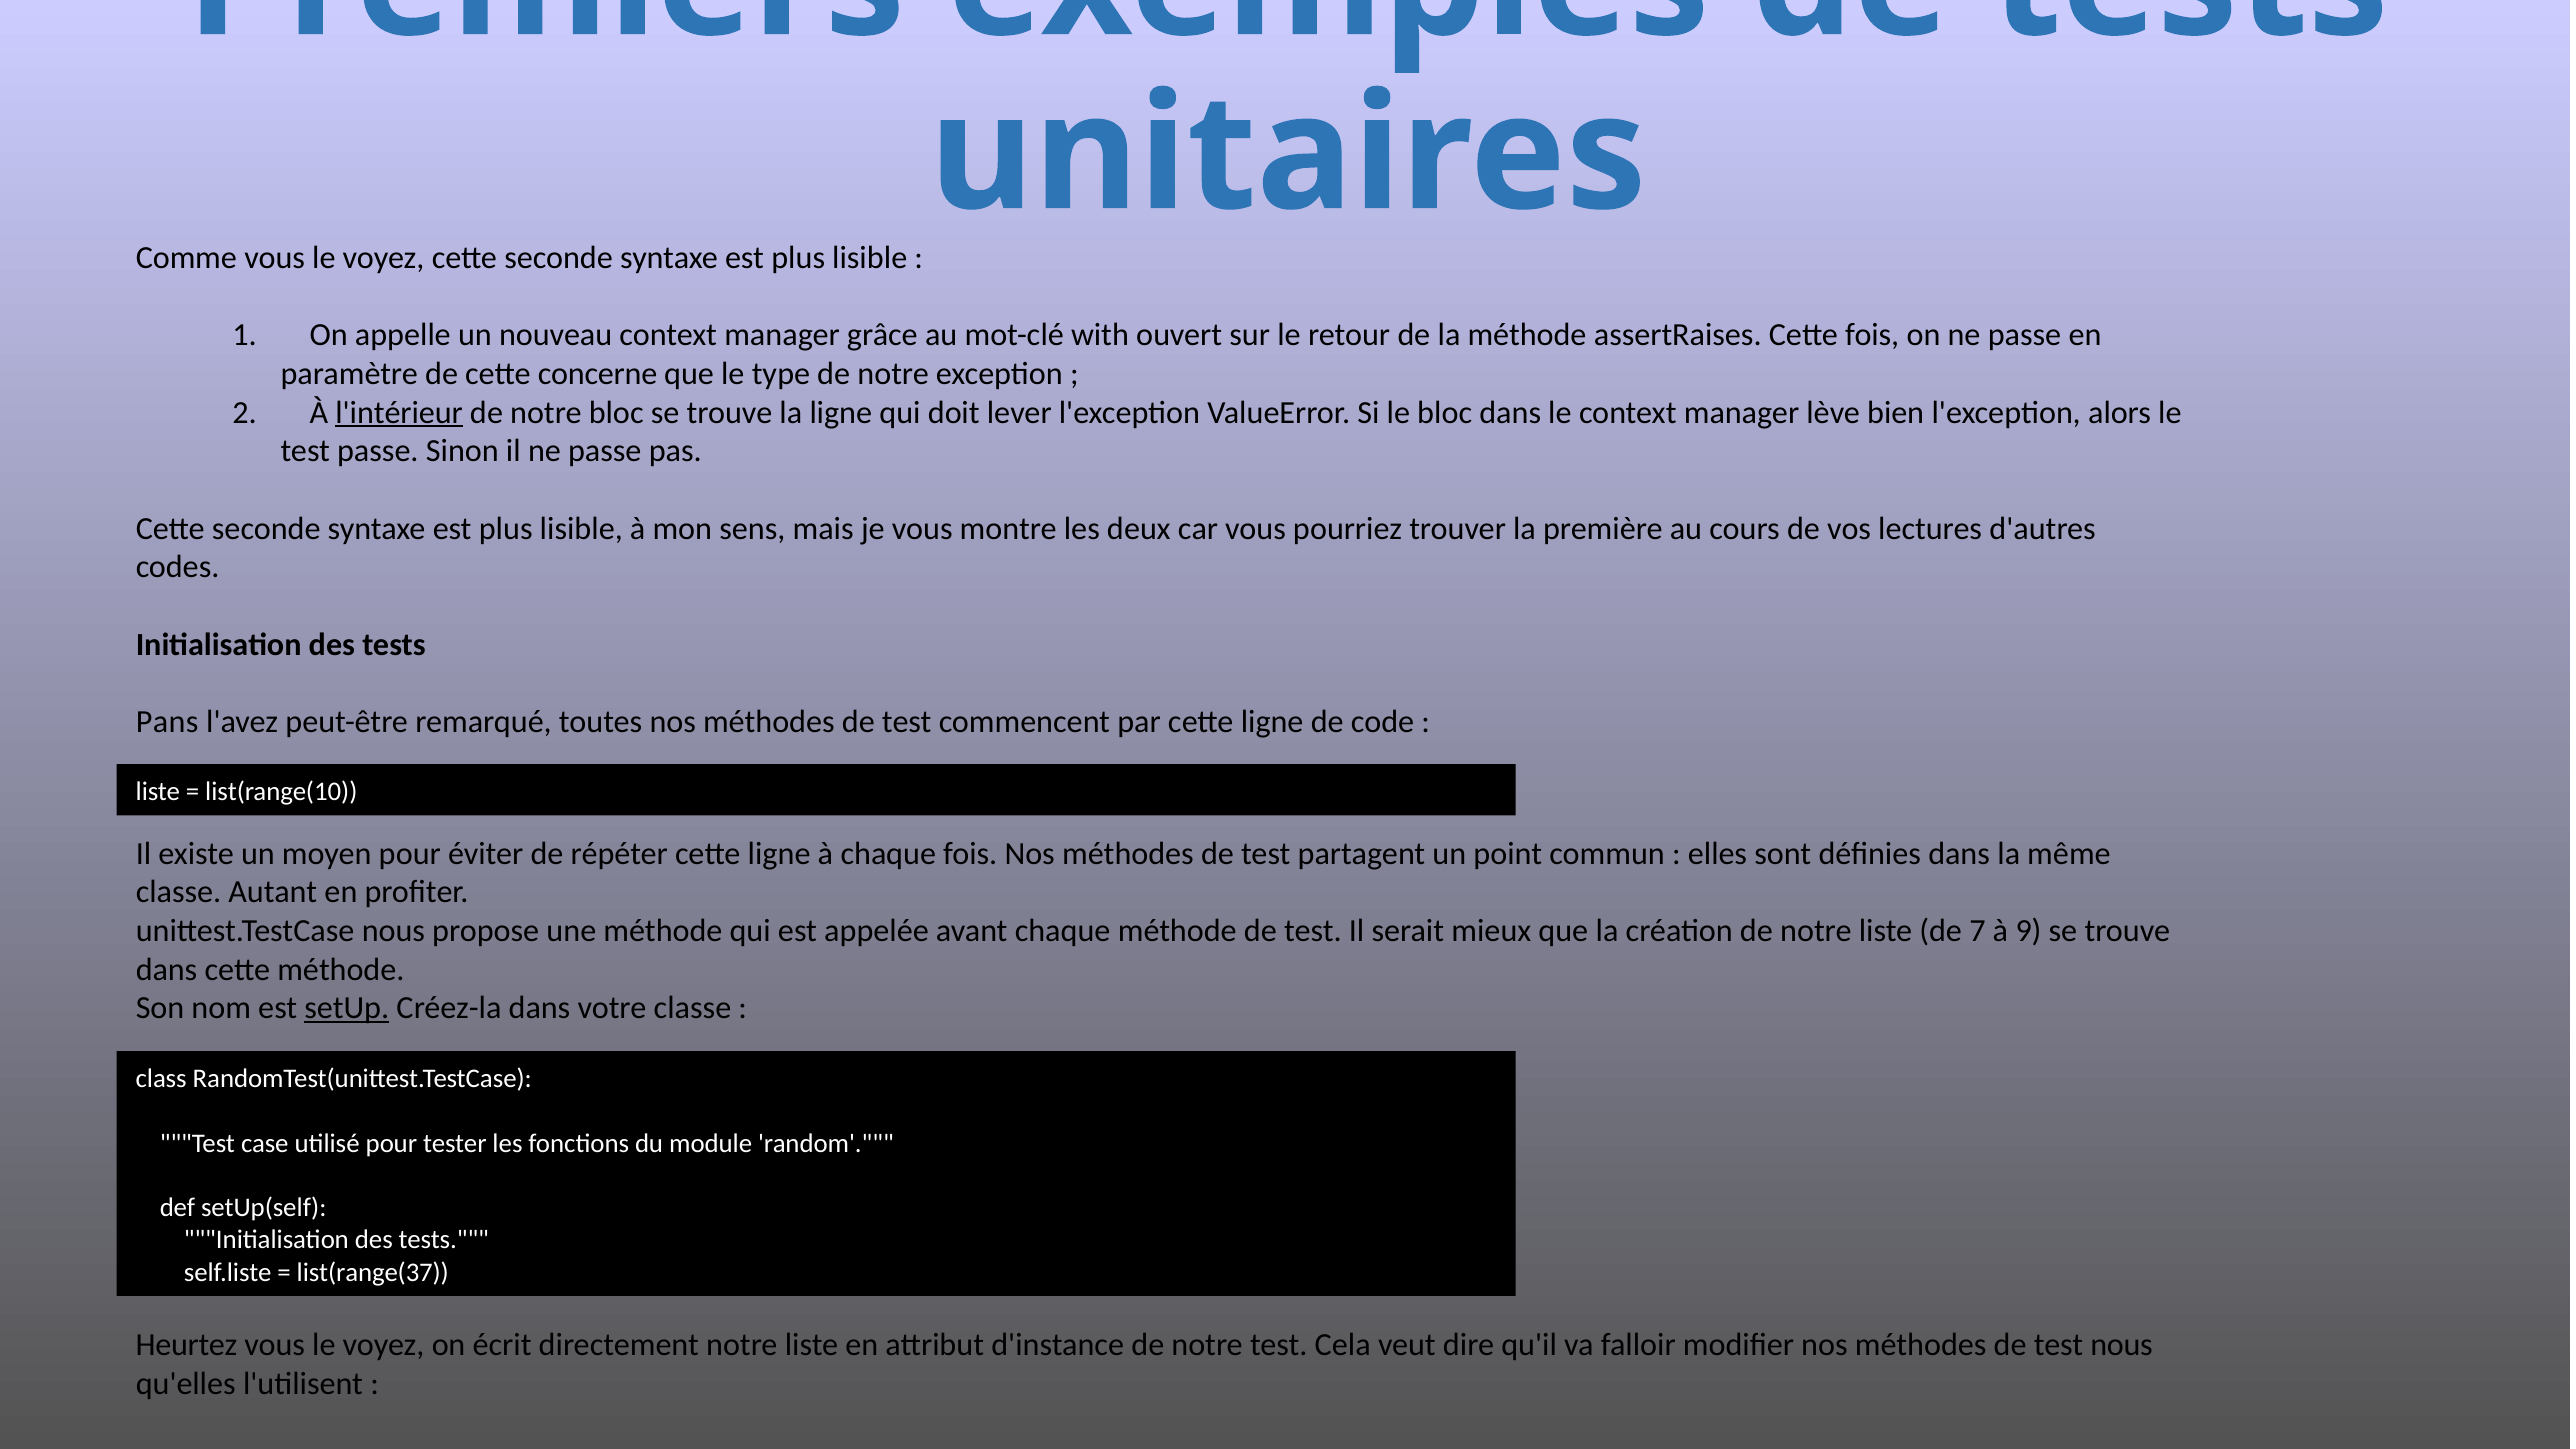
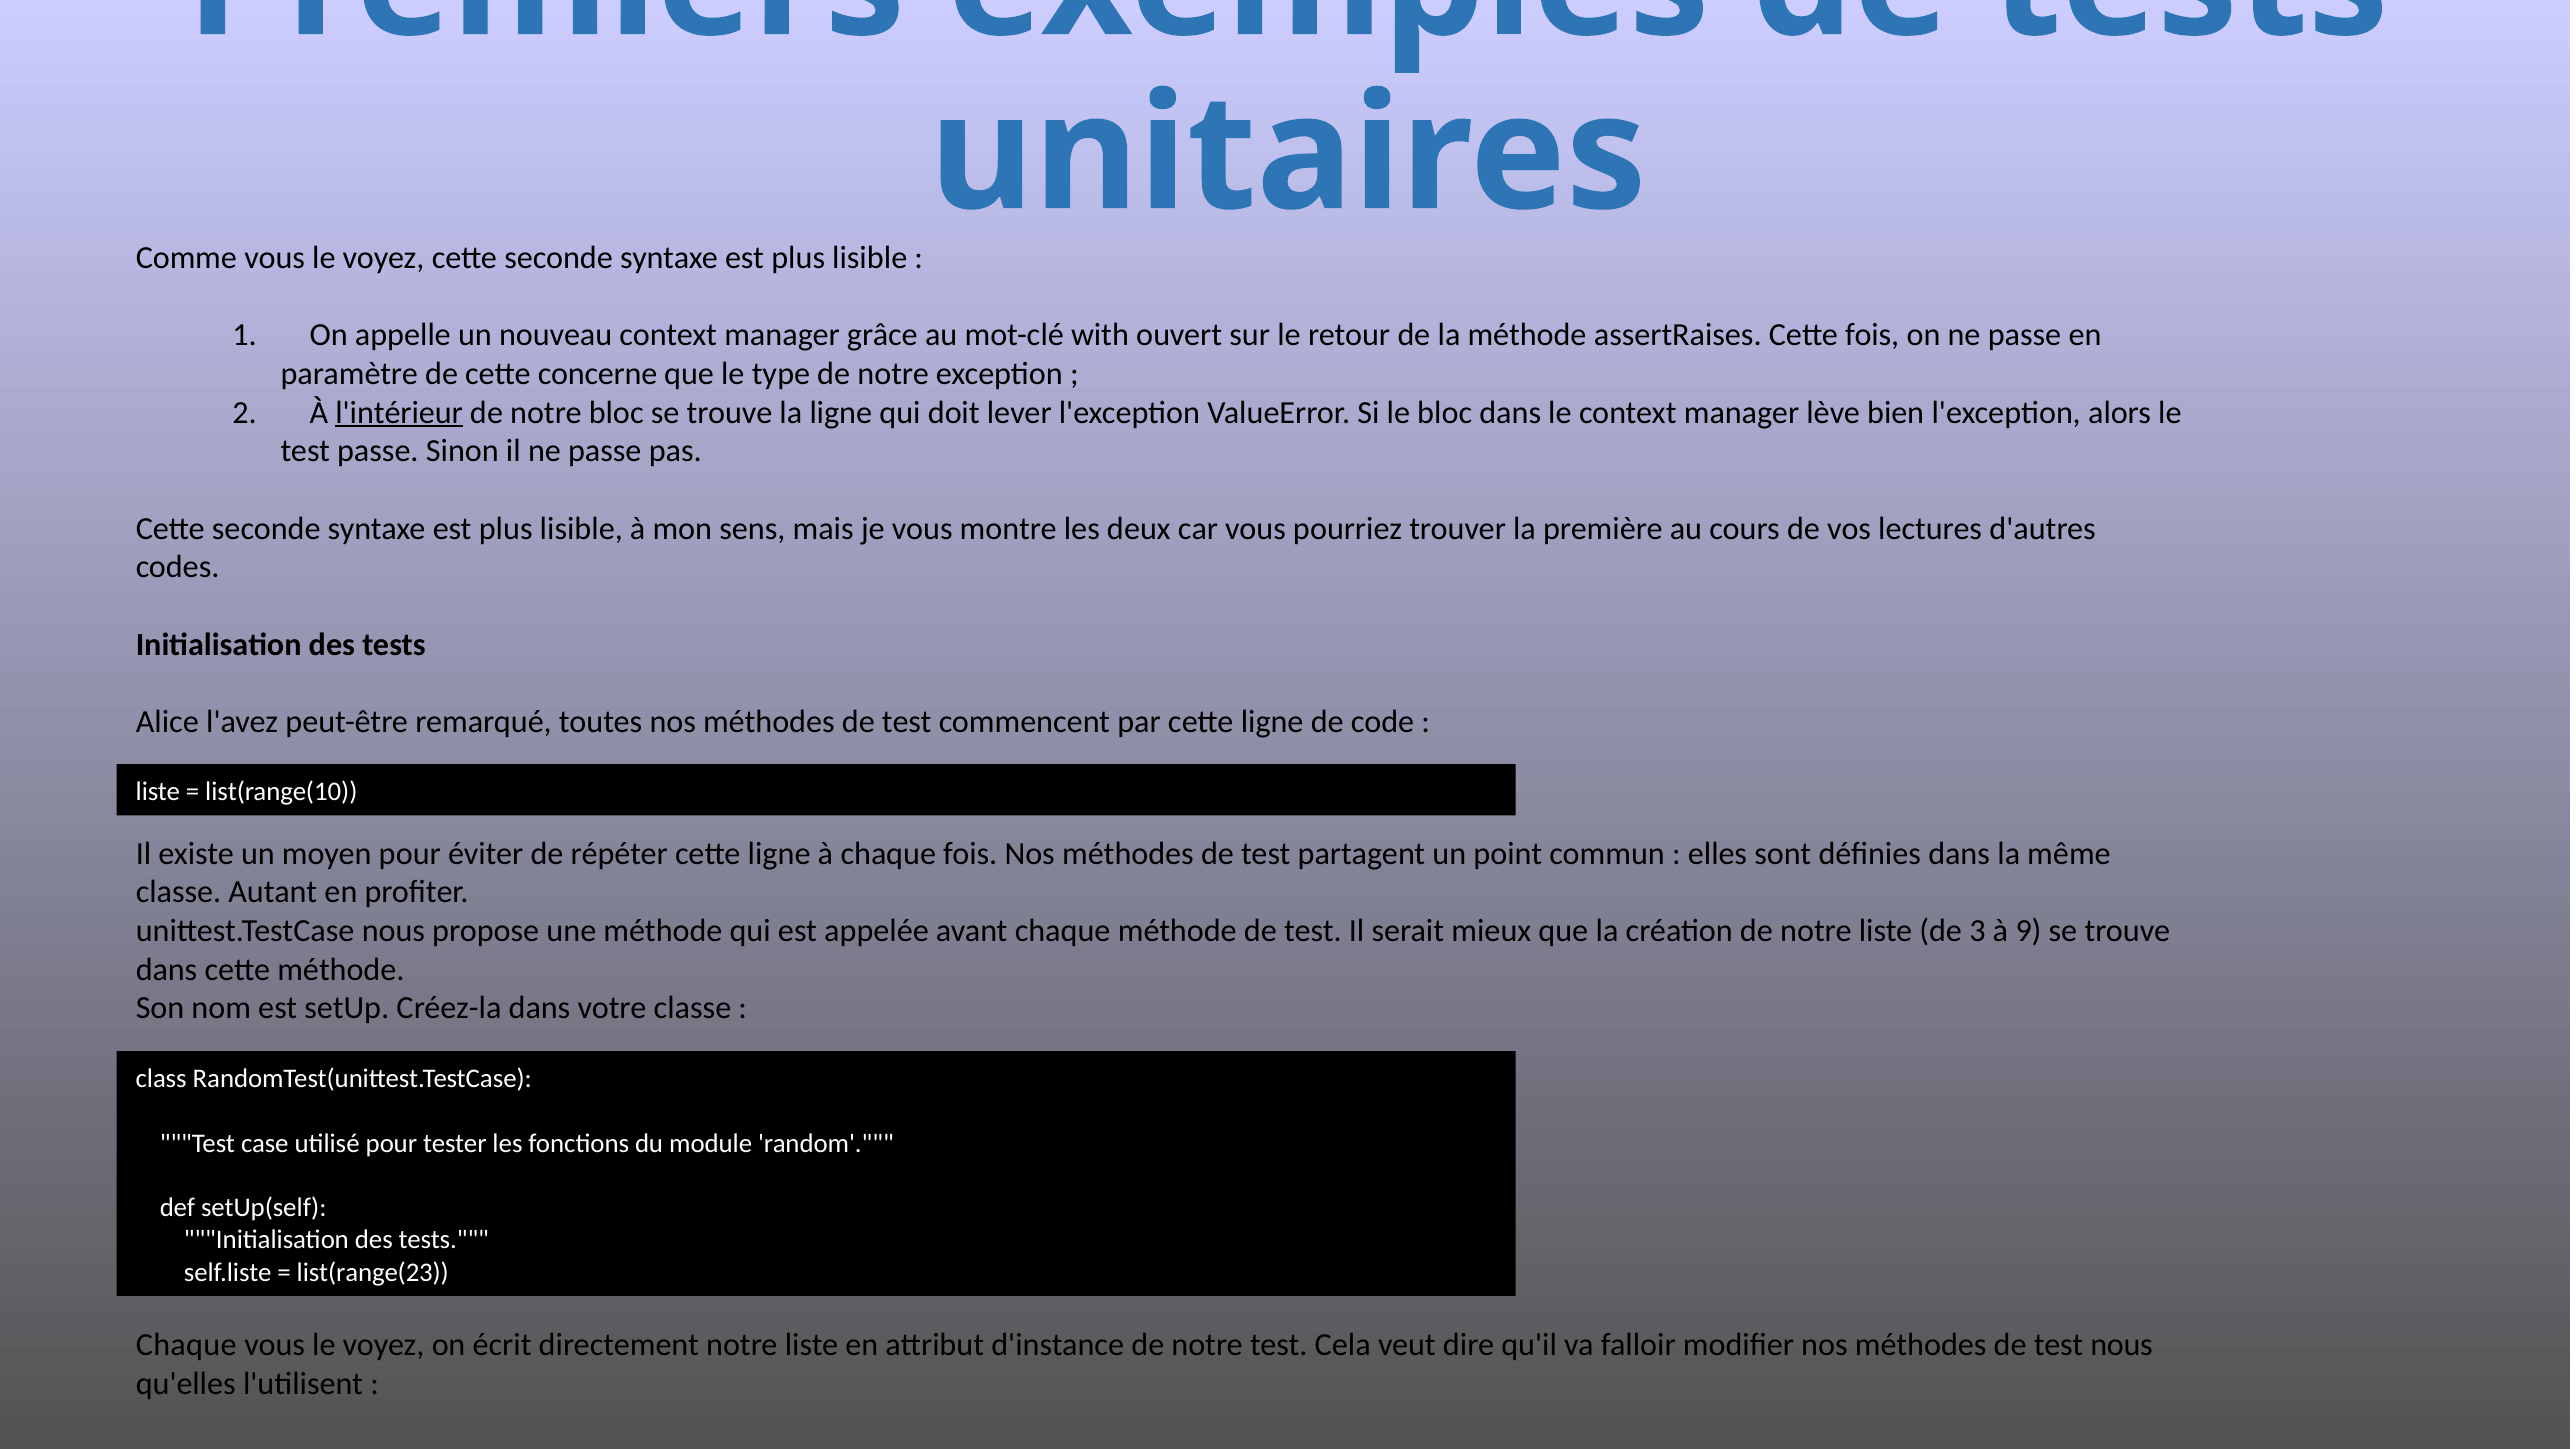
Pans: Pans -> Alice
7: 7 -> 3
setUp underline: present -> none
list(range(37: list(range(37 -> list(range(23
Heurtez at (187, 1345): Heurtez -> Chaque
